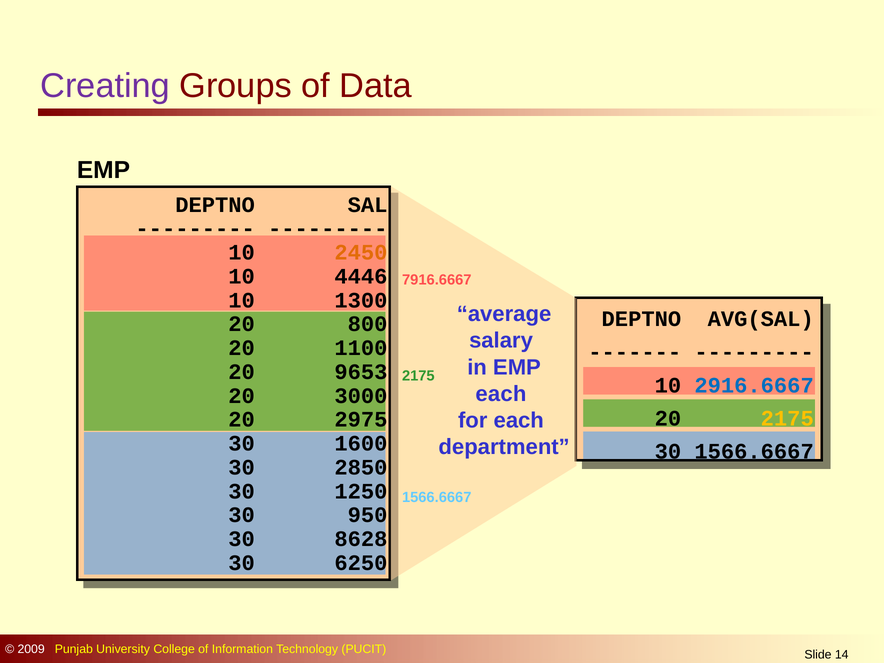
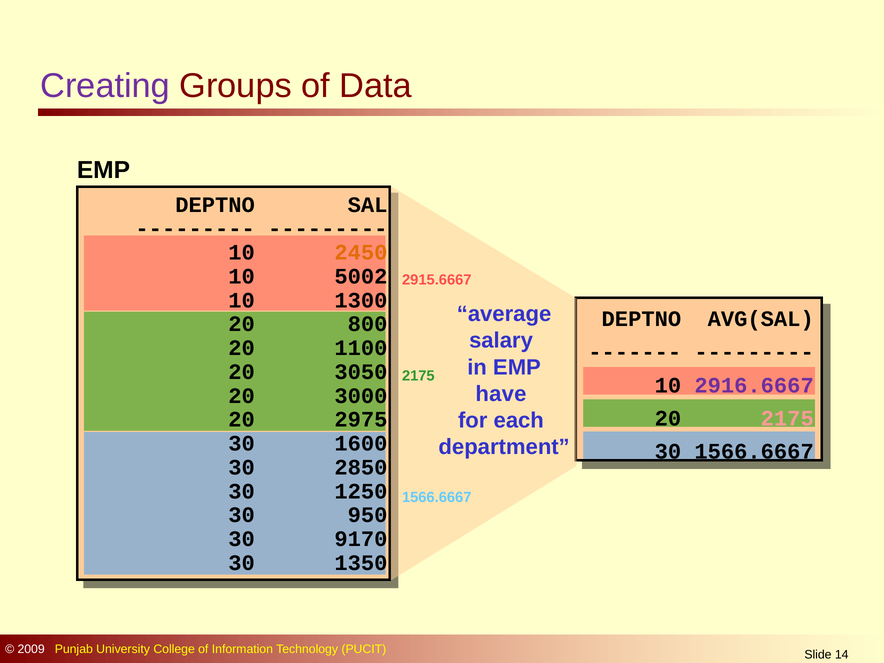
4446: 4446 -> 5002
7916.6667: 7916.6667 -> 2915.6667
9653: 9653 -> 3050
2916.6667 colour: blue -> purple
each at (501, 394): each -> have
2175 at (787, 418) colour: yellow -> pink
8628: 8628 -> 9170
6250: 6250 -> 1350
